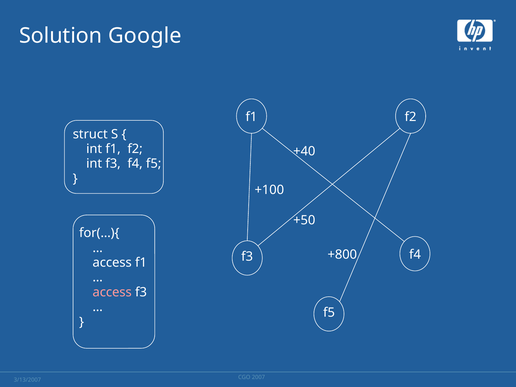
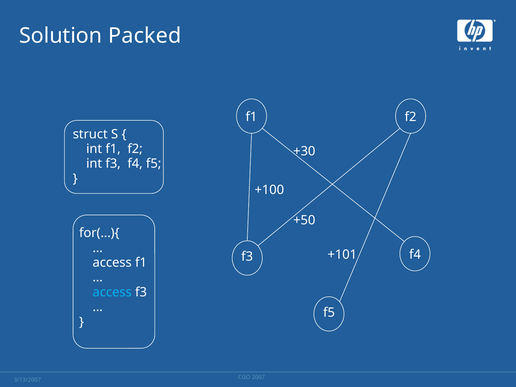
Google: Google -> Packed
+40: +40 -> +30
+800: +800 -> +101
access at (112, 292) colour: pink -> light blue
